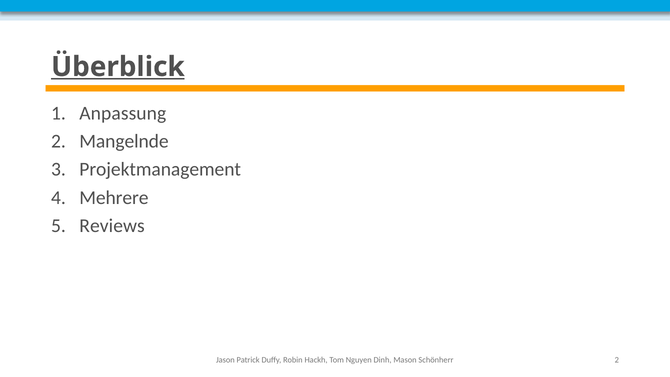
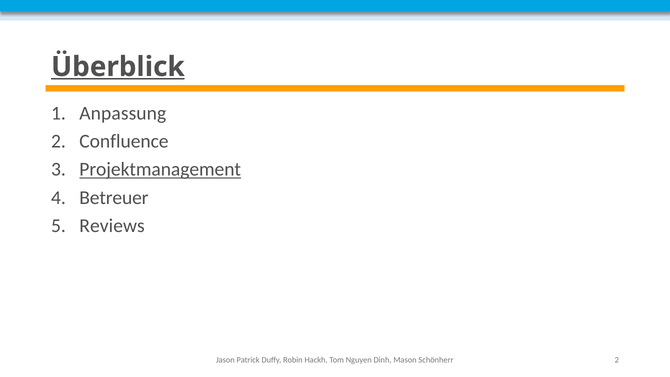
Mangelnde: Mangelnde -> Confluence
Projektmanagement underline: none -> present
Mehrere: Mehrere -> Betreuer
